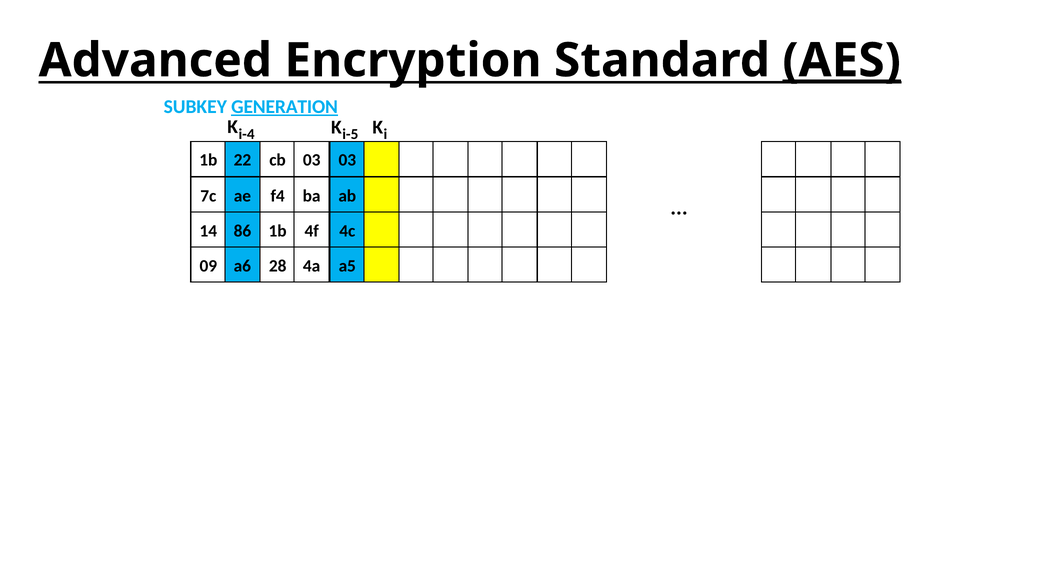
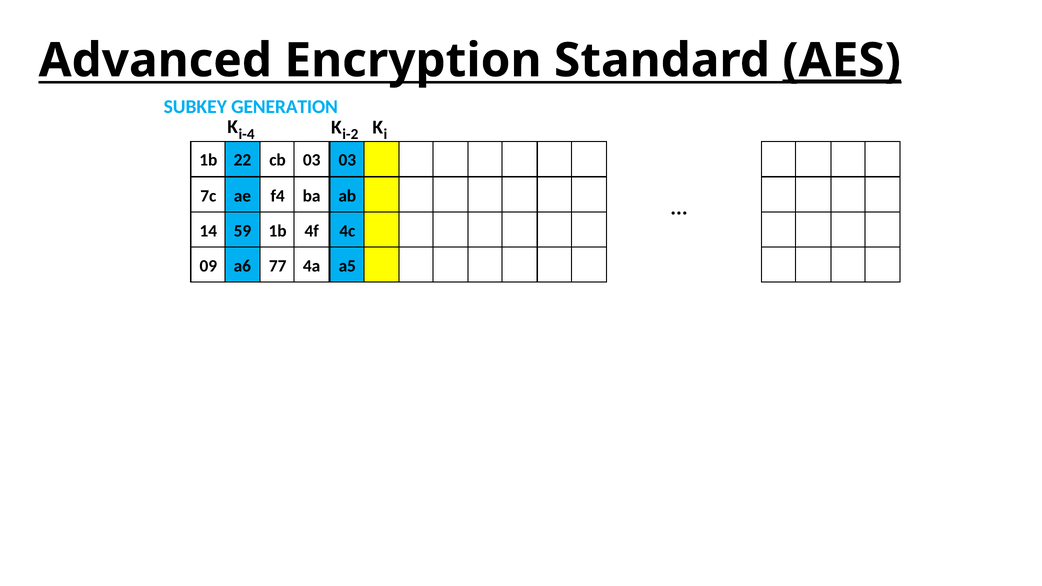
GENERATION underline: present -> none
i-5: i-5 -> i-2
86: 86 -> 59
28: 28 -> 77
